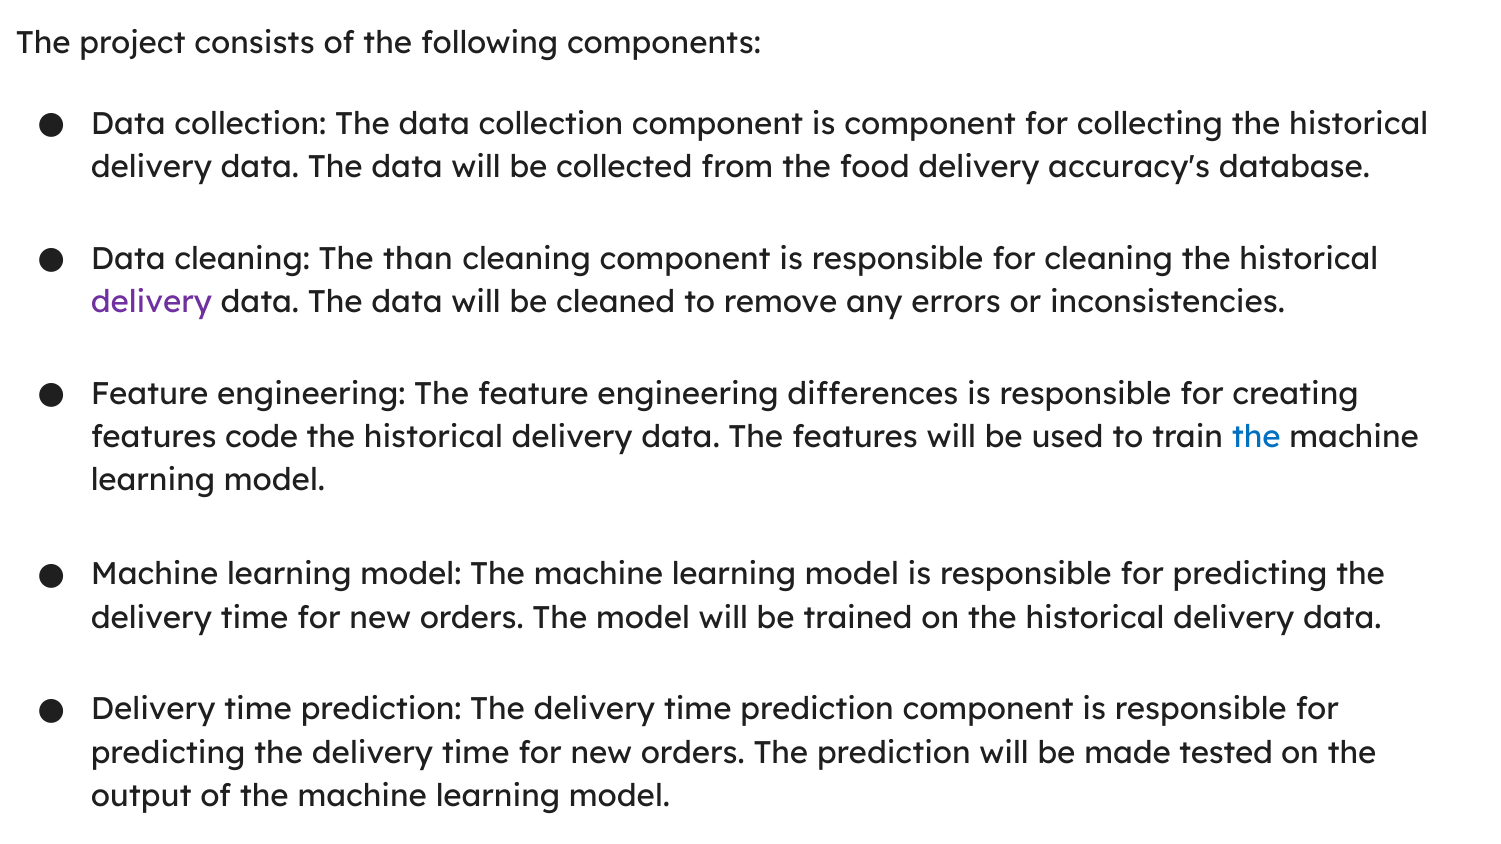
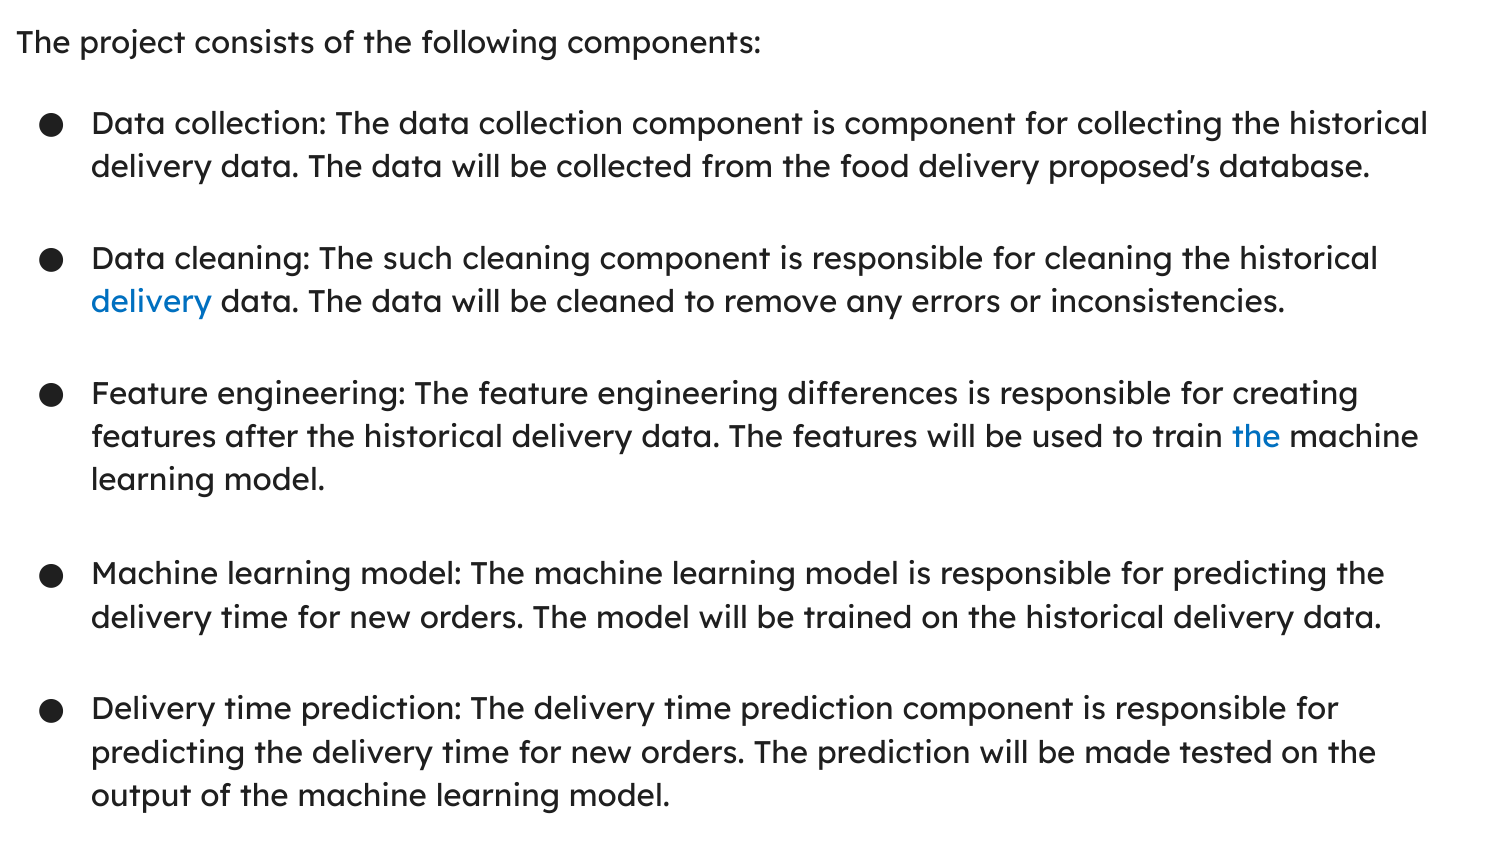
accuracy's: accuracy's -> proposed's
than: than -> such
delivery at (151, 302) colour: purple -> blue
code: code -> after
